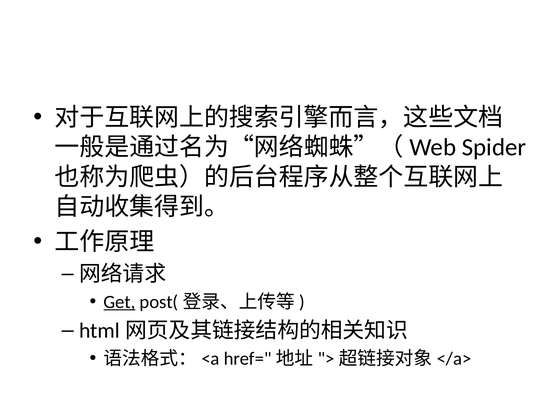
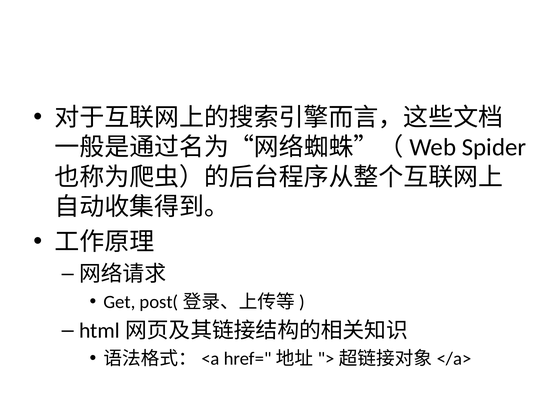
Get underline: present -> none
